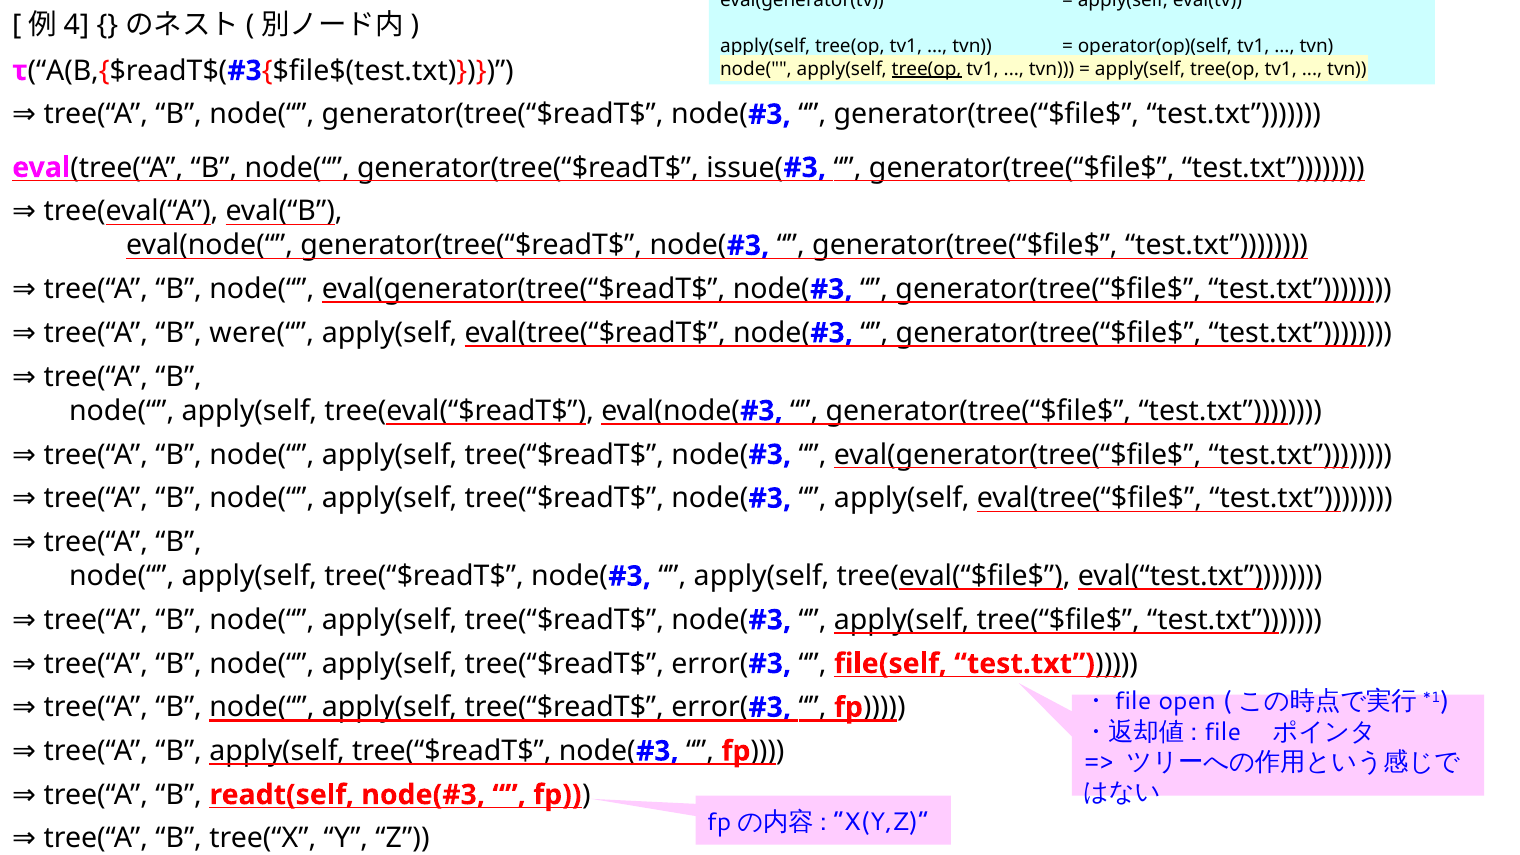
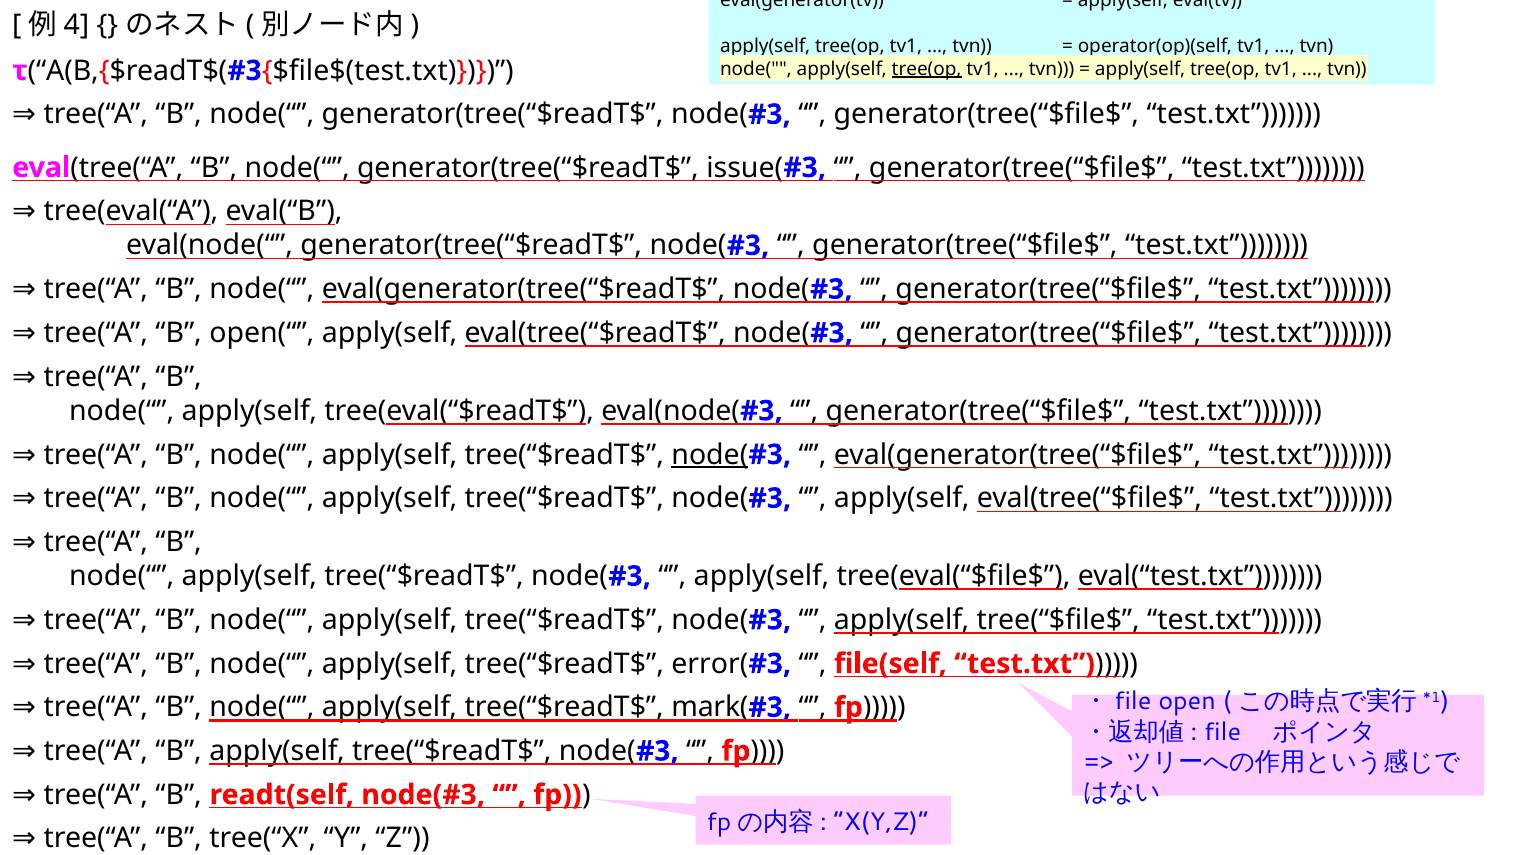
were(“: were(“ -> open(“
node( at (710, 455) underline: none -> present
error( at (710, 707): error( -> mark(
